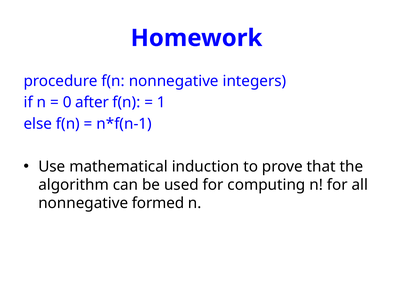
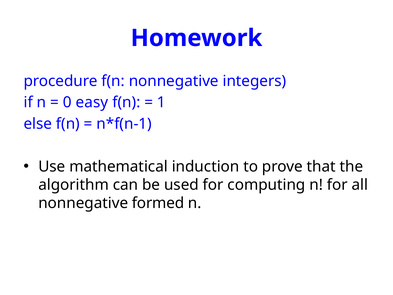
after: after -> easy
